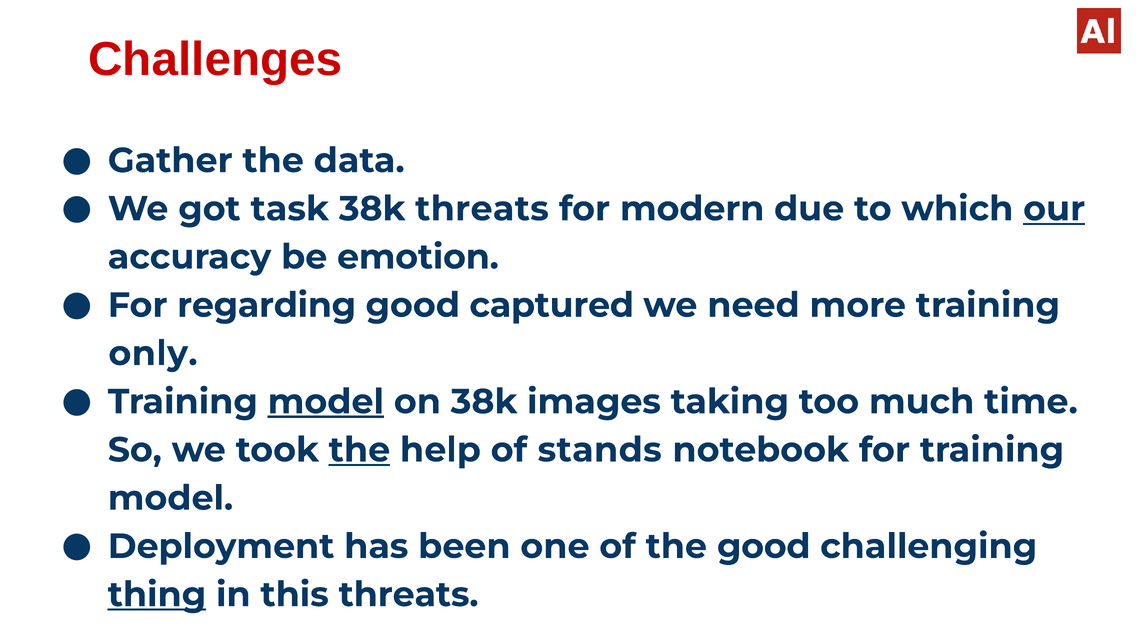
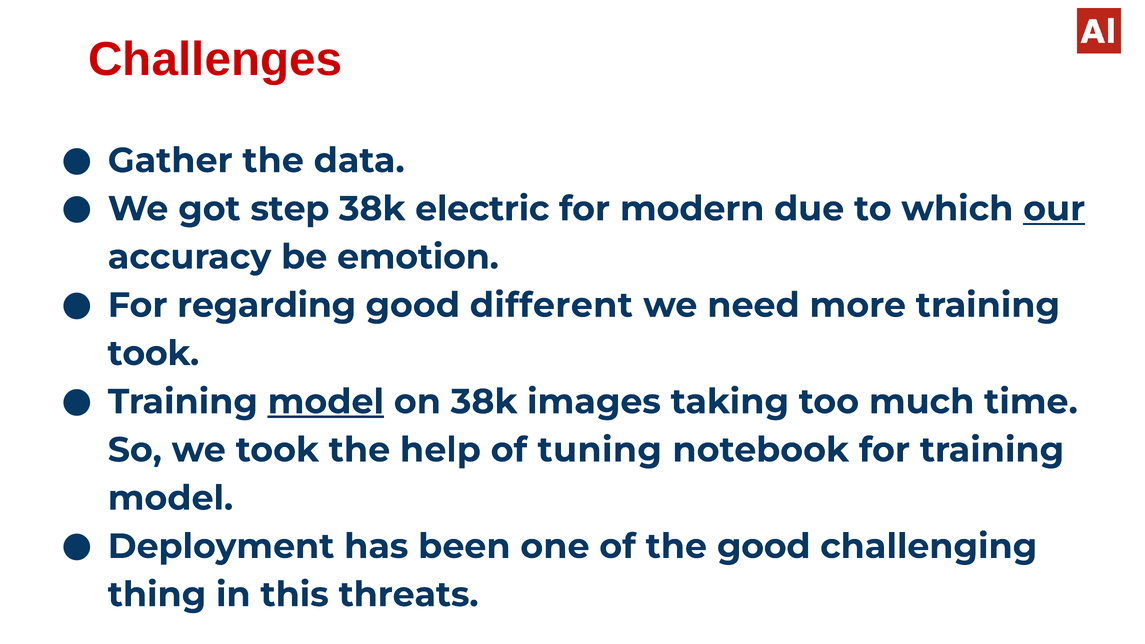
task: task -> step
38k threats: threats -> electric
captured: captured -> different
only at (153, 354): only -> took
the at (359, 450) underline: present -> none
stands: stands -> tuning
thing underline: present -> none
